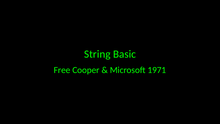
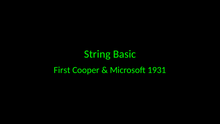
Free: Free -> First
1971: 1971 -> 1931
